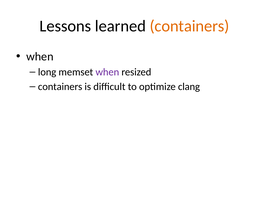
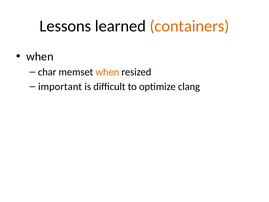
long: long -> char
when at (107, 72) colour: purple -> orange
containers at (60, 87): containers -> important
